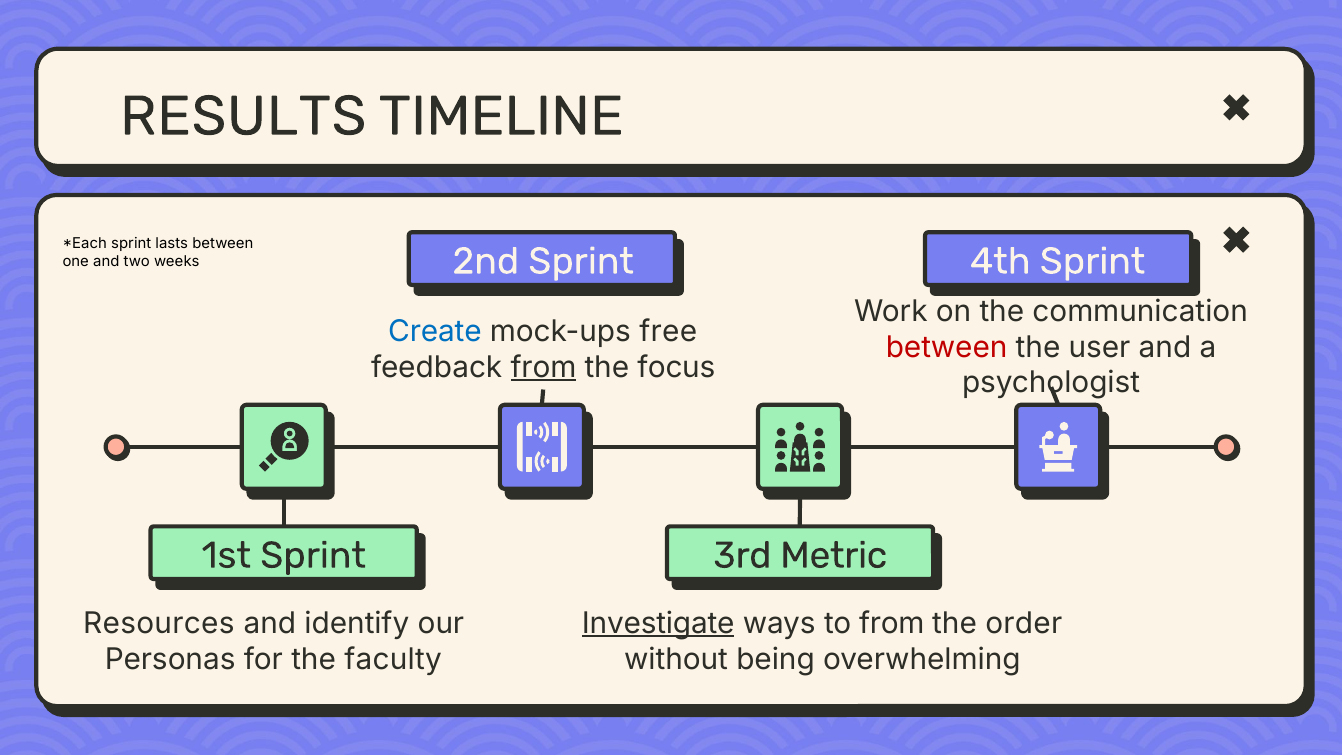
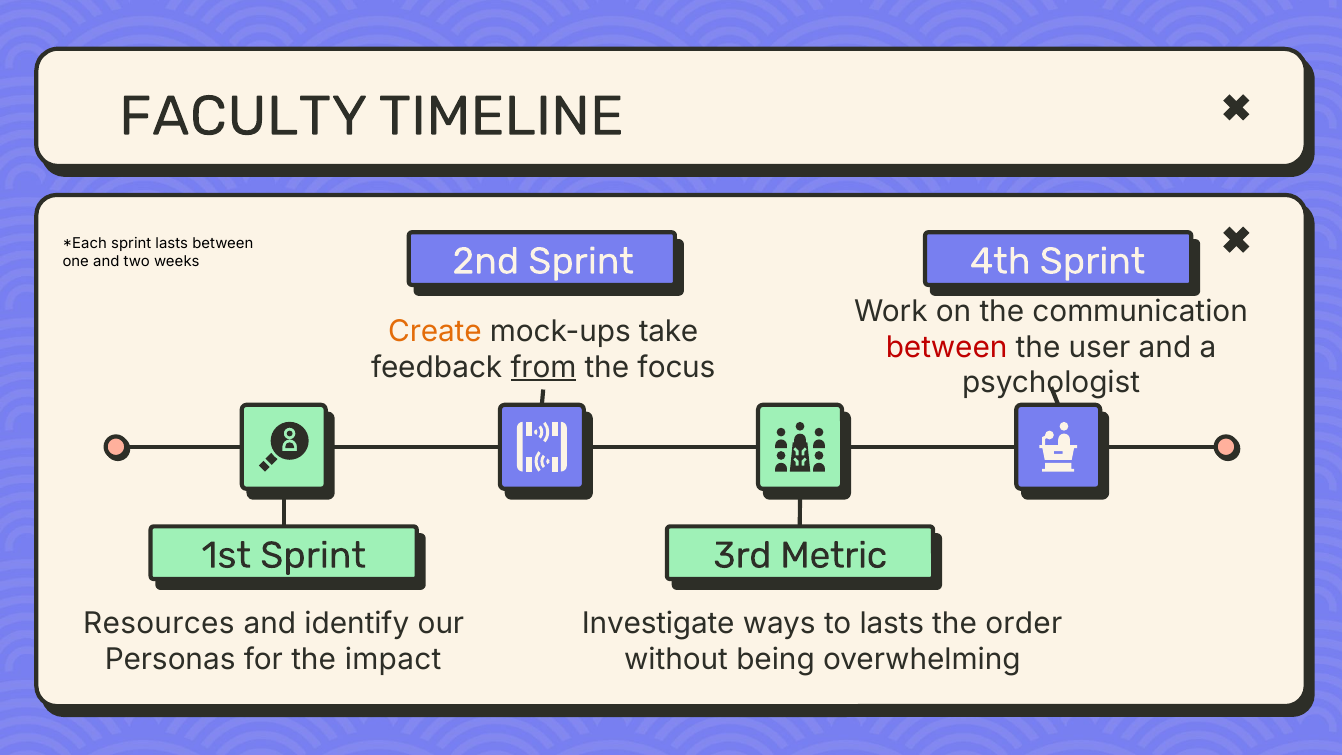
RESULTS: RESULTS -> FACULTY
Create colour: blue -> orange
free: free -> take
Investigate underline: present -> none
to from: from -> lasts
faculty: faculty -> impact
